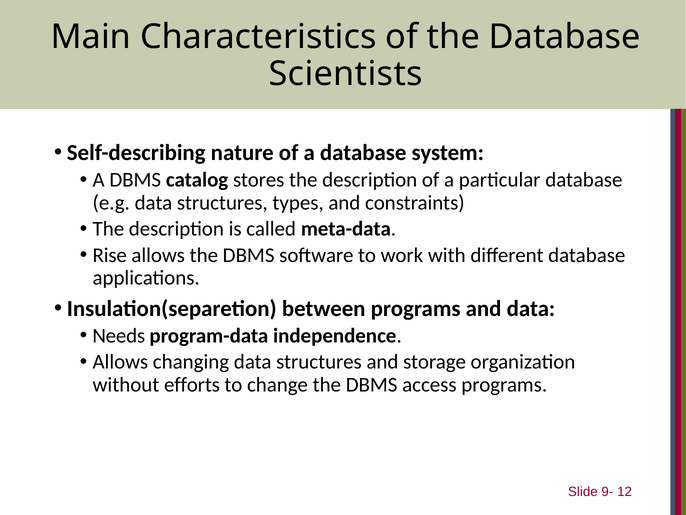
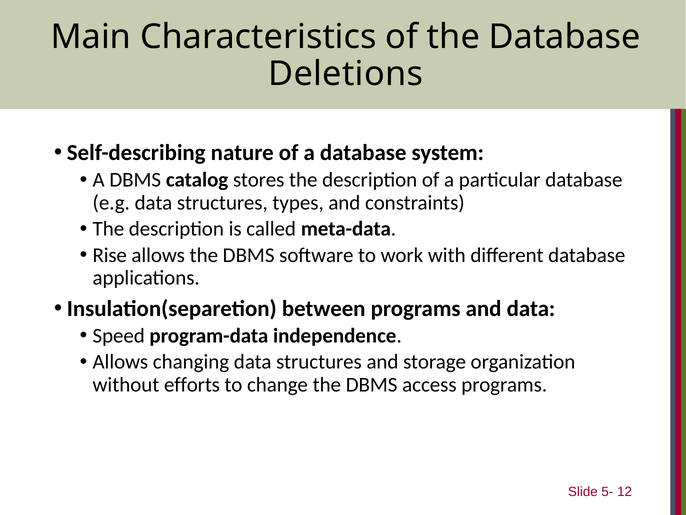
Scientists: Scientists -> Deletions
Needs: Needs -> Speed
9-: 9- -> 5-
